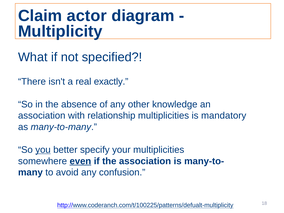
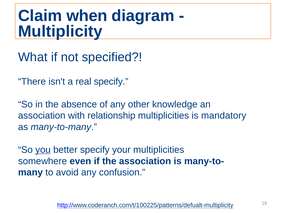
actor: actor -> when
real exactly: exactly -> specify
even underline: present -> none
